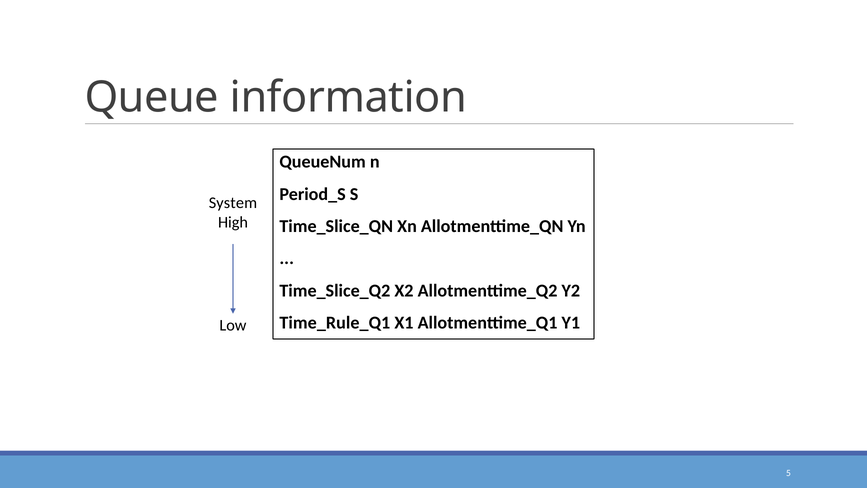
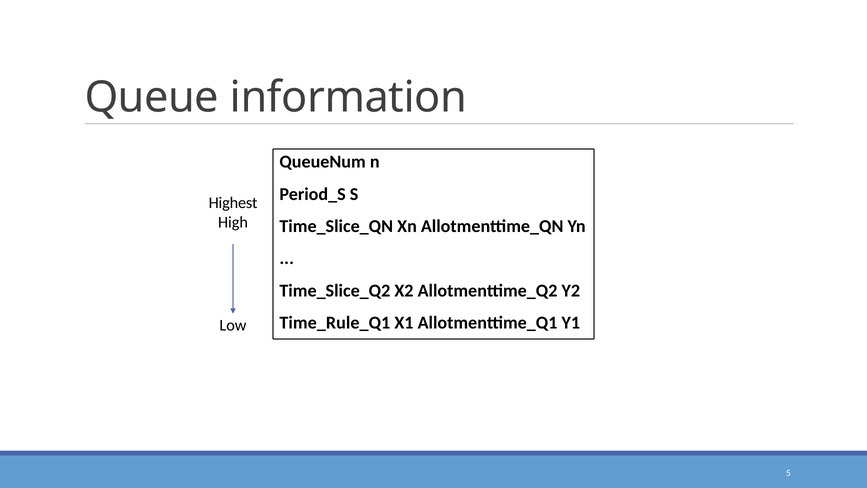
System: System -> Highest
